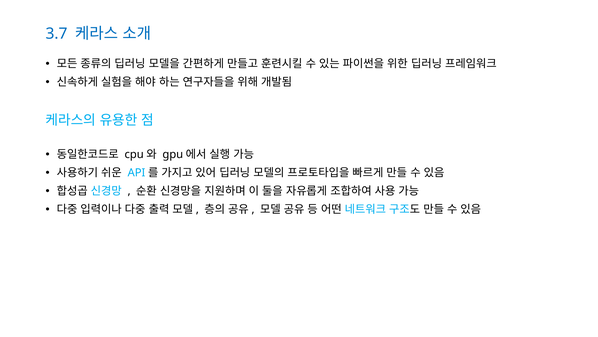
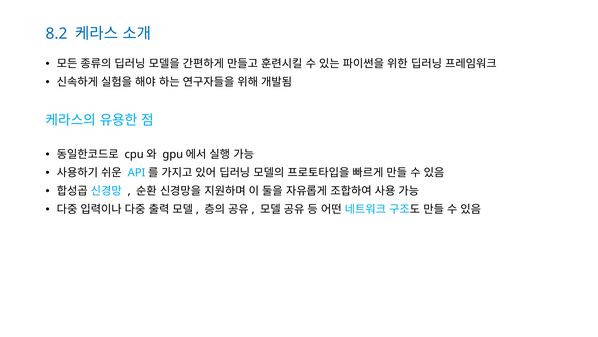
3.7: 3.7 -> 8.2
